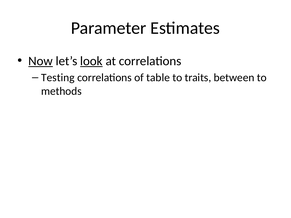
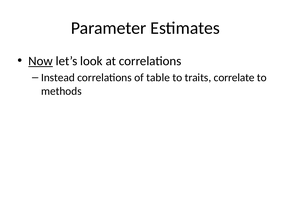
look underline: present -> none
Testing: Testing -> Instead
between: between -> correlate
